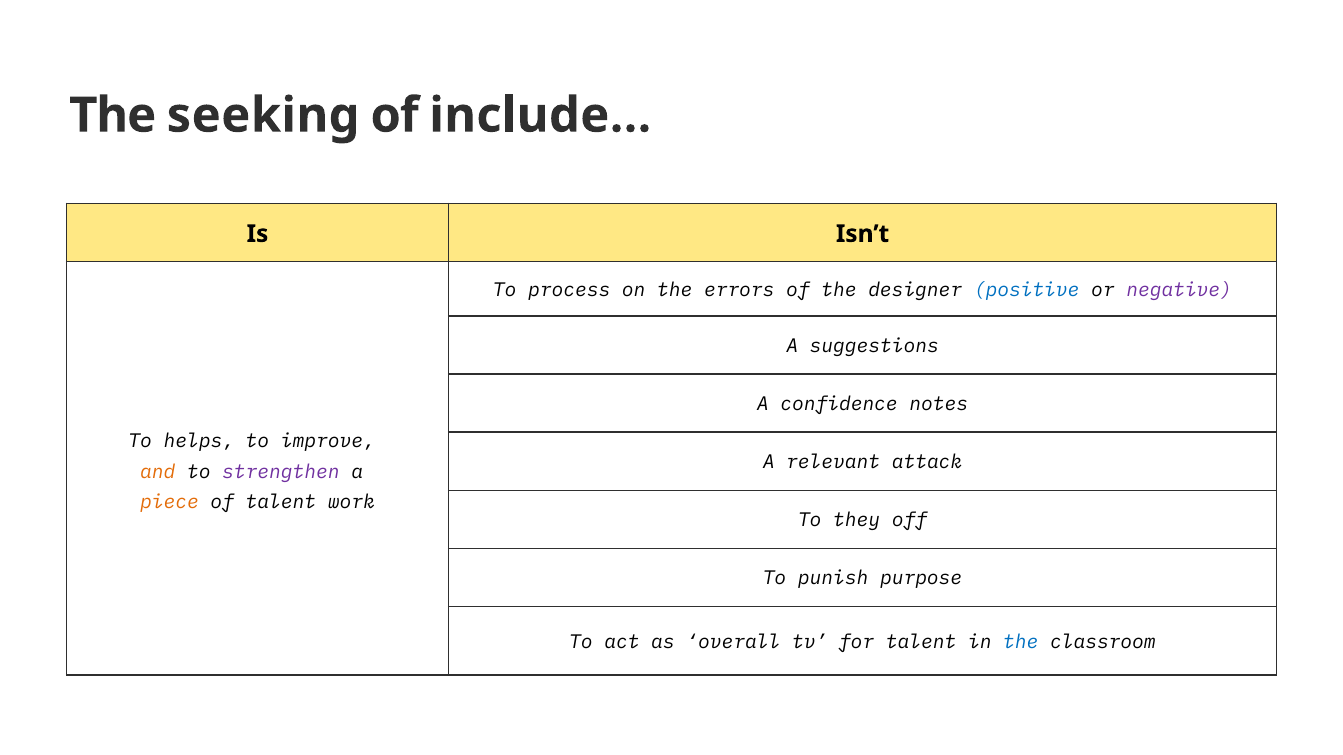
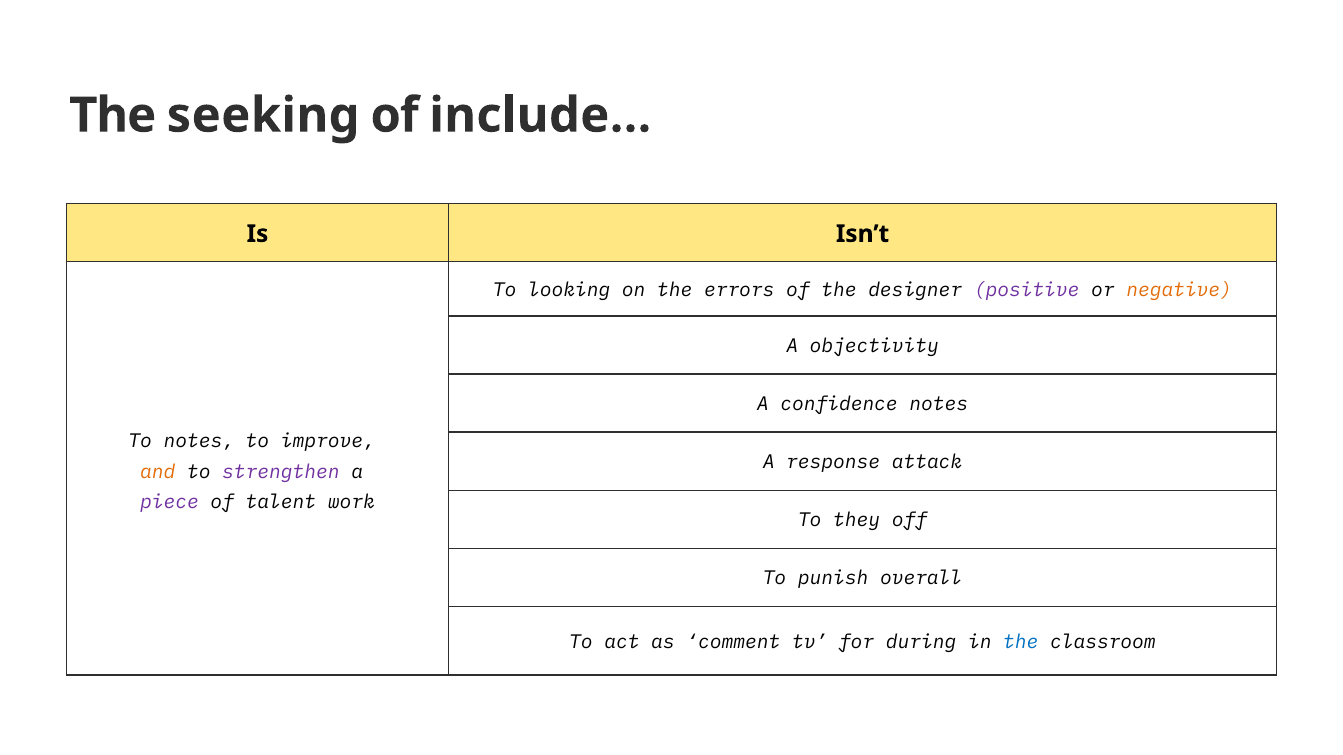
process: process -> looking
positive colour: blue -> purple
negative colour: purple -> orange
suggestions: suggestions -> objectivity
To helps: helps -> notes
relevant: relevant -> response
piece colour: orange -> purple
purpose: purpose -> overall
overall: overall -> comment
for talent: talent -> during
